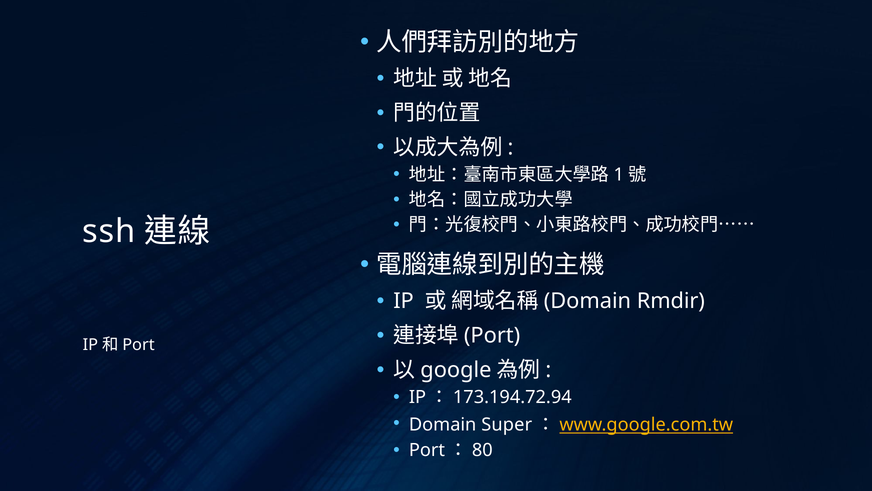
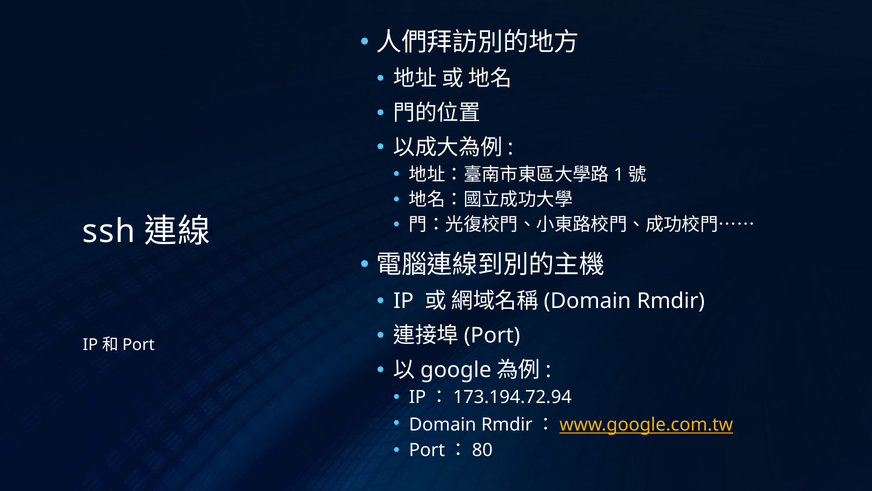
Super at (507, 424): Super -> Rmdir
